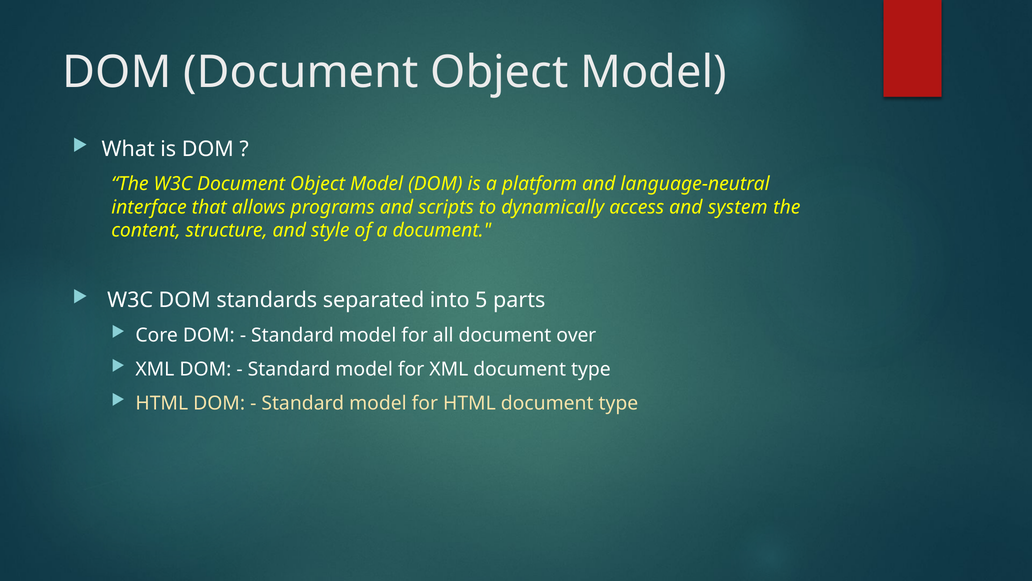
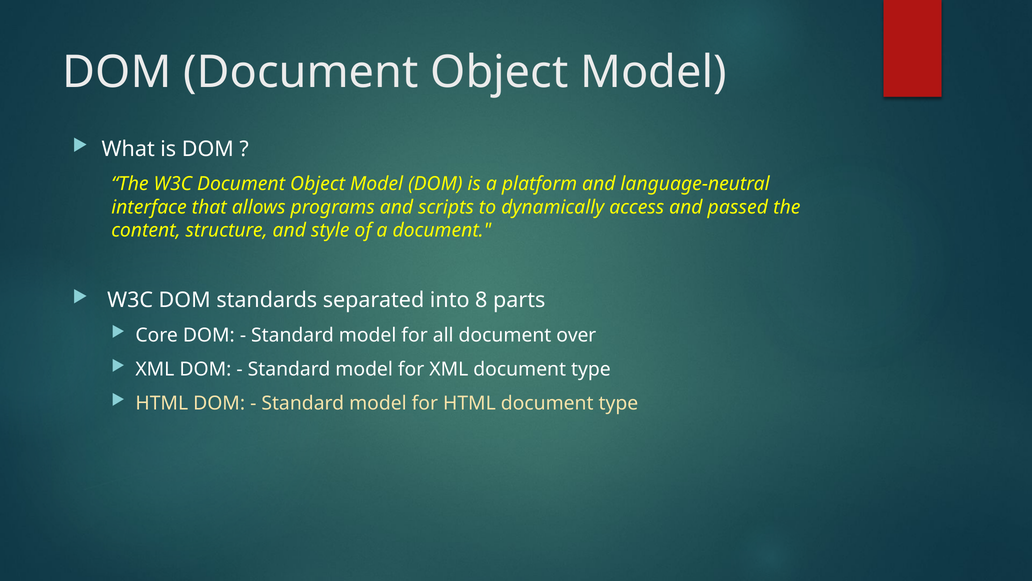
system: system -> passed
5: 5 -> 8
